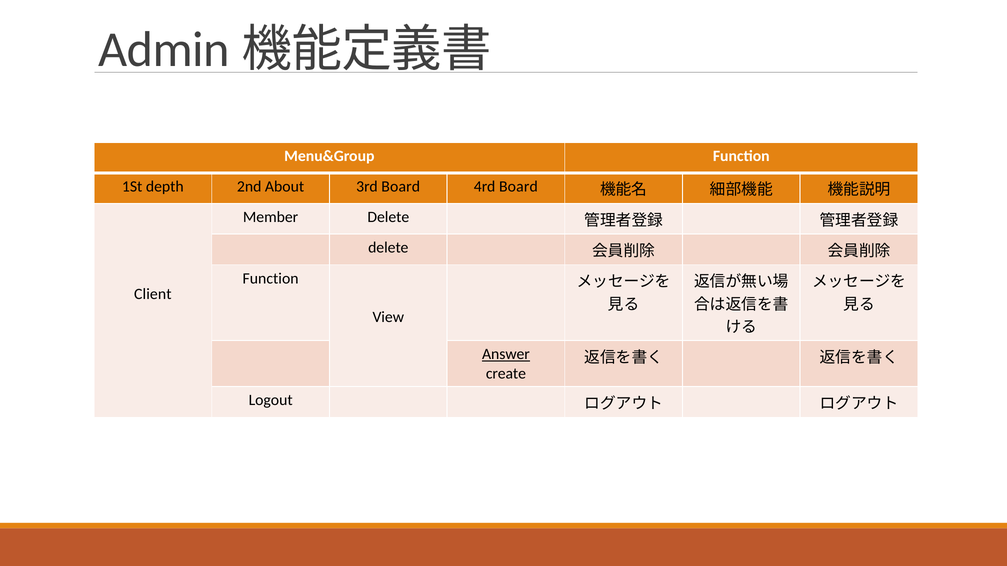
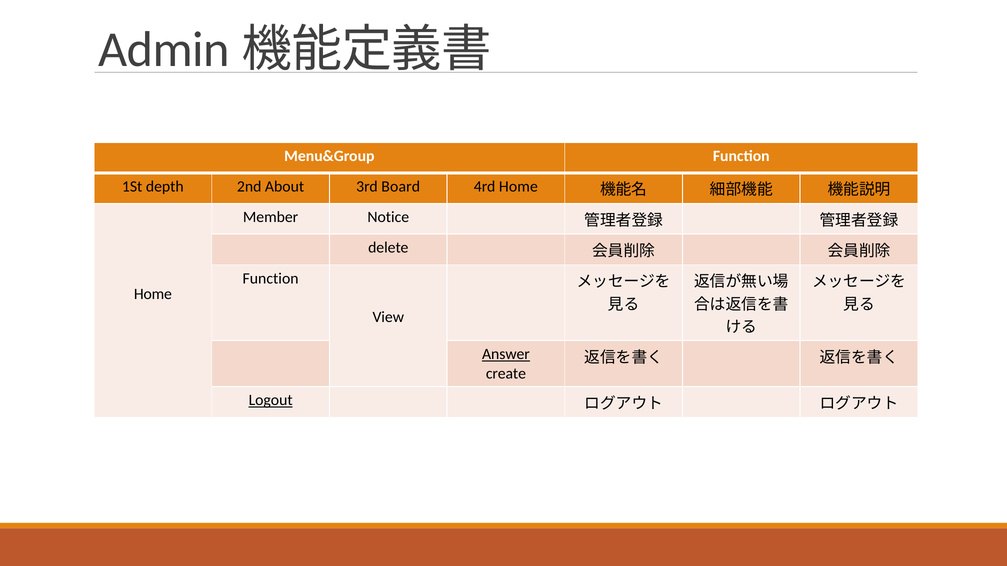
4rd Board: Board -> Home
Member Delete: Delete -> Notice
Client at (153, 294): Client -> Home
Logout underline: none -> present
